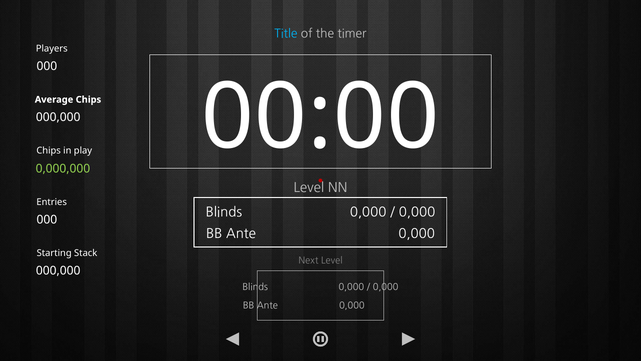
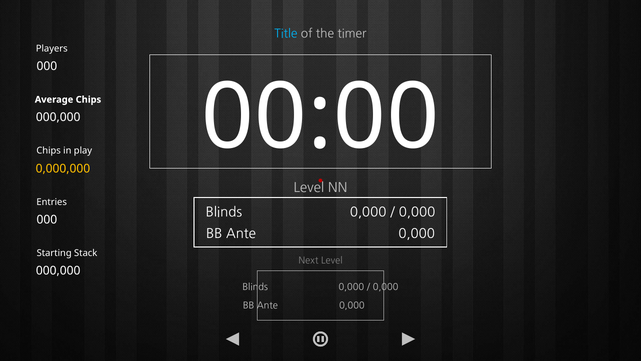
0,000,000 colour: light green -> yellow
